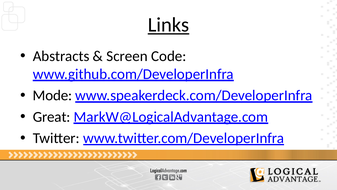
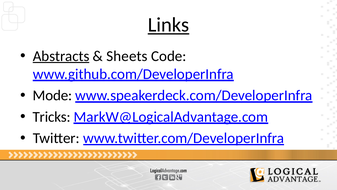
Abstracts underline: none -> present
Screen: Screen -> Sheets
Great: Great -> Tricks
